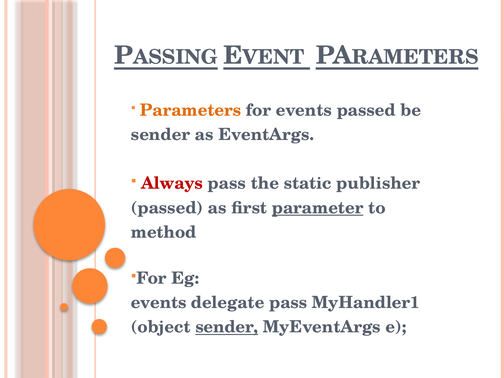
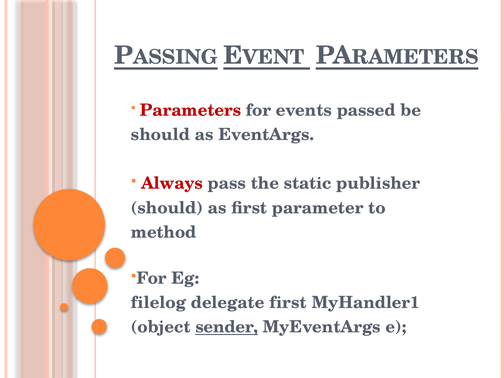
Parameters colour: orange -> red
sender at (161, 135): sender -> should
passed at (167, 208): passed -> should
parameter underline: present -> none
events at (159, 303): events -> filelog
delegate pass: pass -> first
